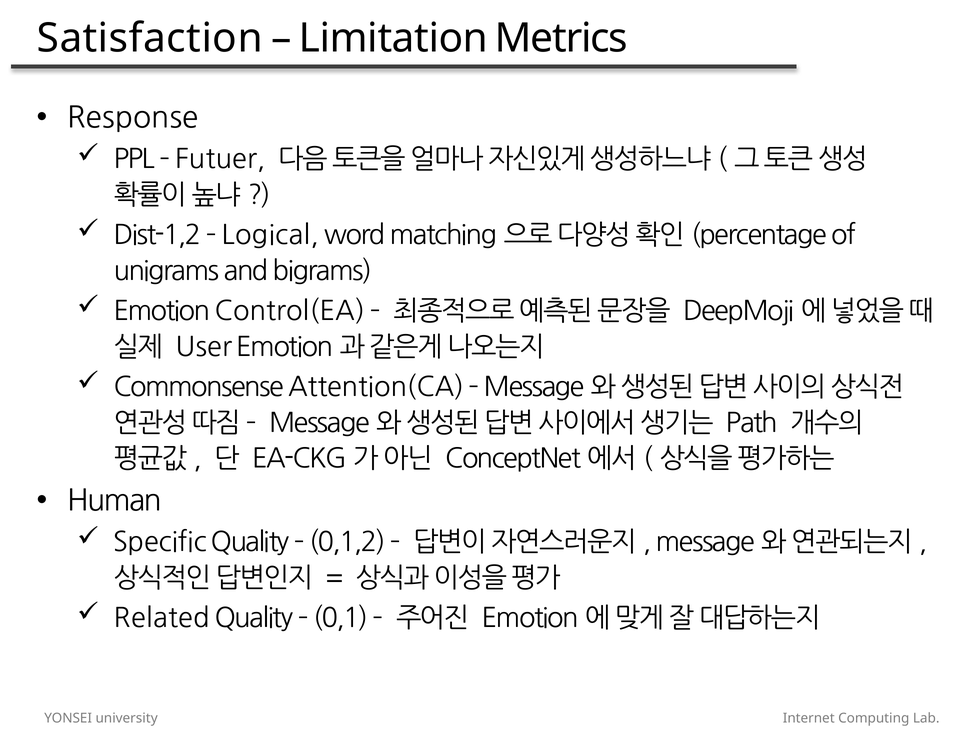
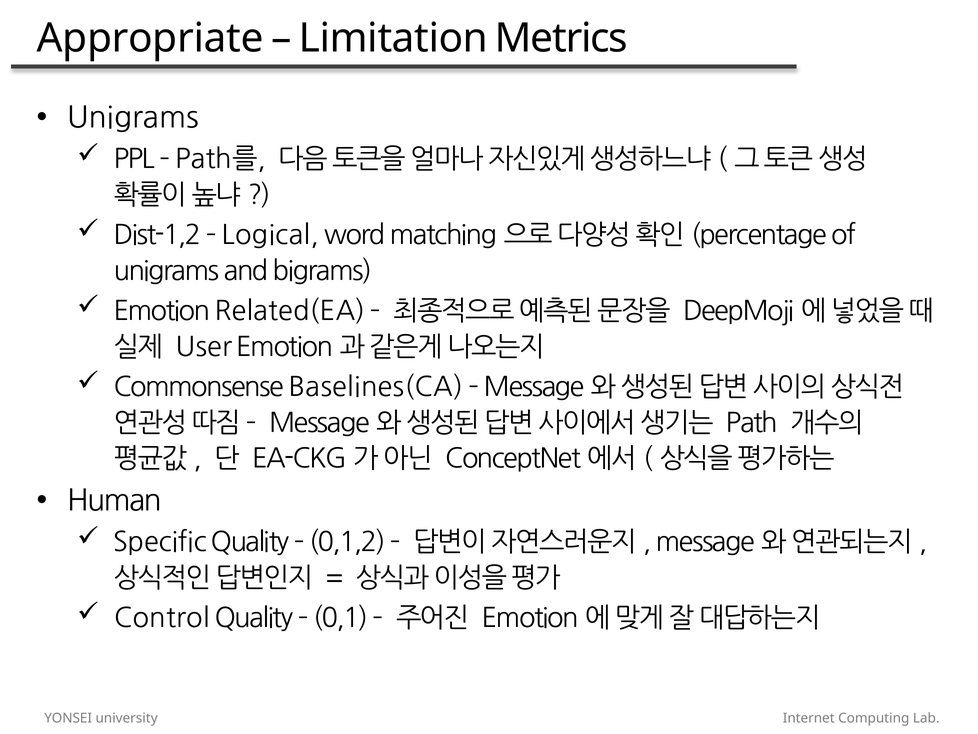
Satisfaction: Satisfaction -> Appropriate
Response at (133, 118): Response -> Unigrams
Futuer: Futuer -> Path를
Control(EA: Control(EA -> Related(EA
Attention(CA: Attention(CA -> Baselines(CA
Related: Related -> Control
